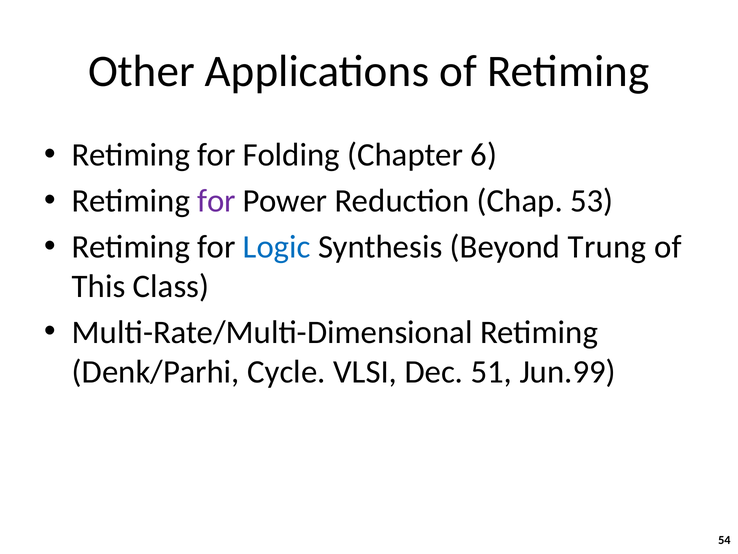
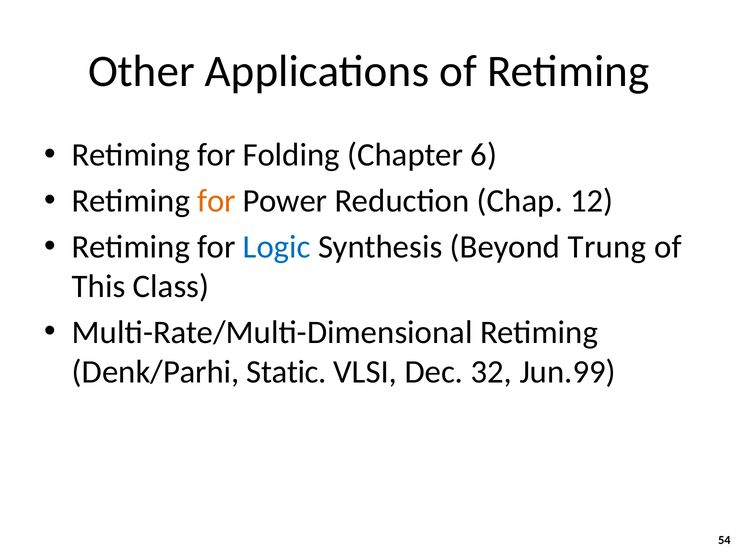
for at (217, 201) colour: purple -> orange
53: 53 -> 12
Cycle: Cycle -> Static
51: 51 -> 32
